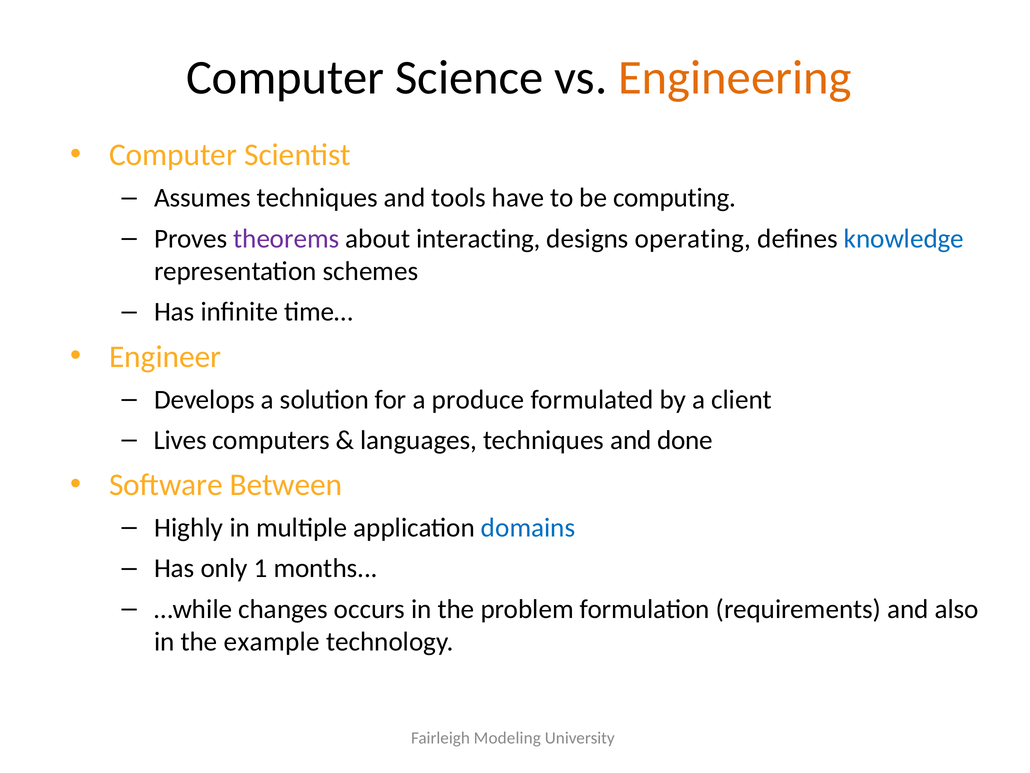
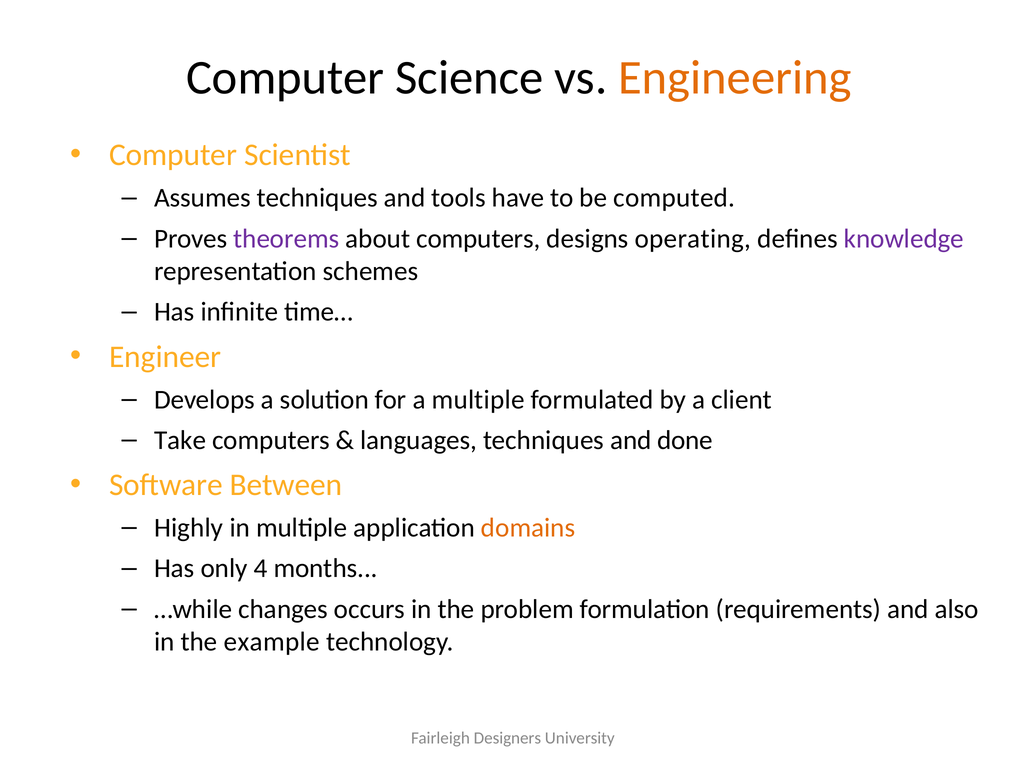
computing: computing -> computed
about interacting: interacting -> computers
knowledge colour: blue -> purple
a produce: produce -> multiple
Lives: Lives -> Take
domains colour: blue -> orange
1: 1 -> 4
Modeling: Modeling -> Designers
